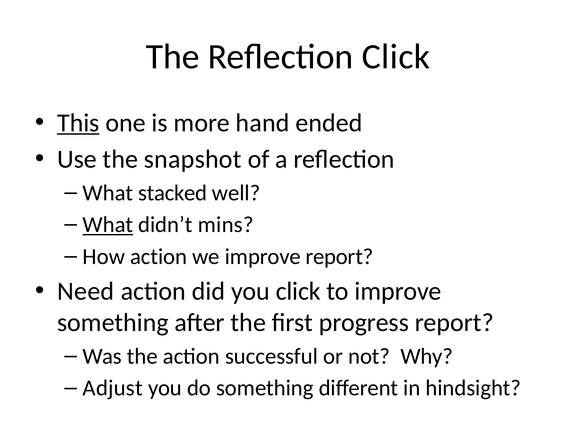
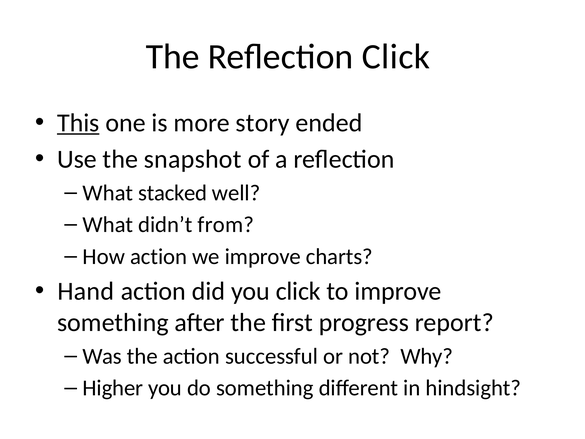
hand: hand -> story
What at (108, 225) underline: present -> none
mins: mins -> from
improve report: report -> charts
Need: Need -> Hand
Adjust: Adjust -> Higher
